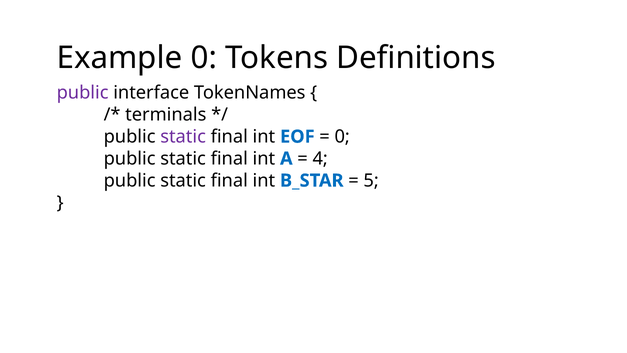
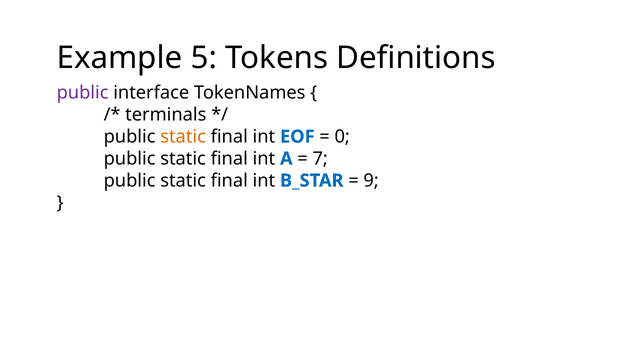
Example 0: 0 -> 5
static at (183, 137) colour: purple -> orange
4: 4 -> 7
5: 5 -> 9
